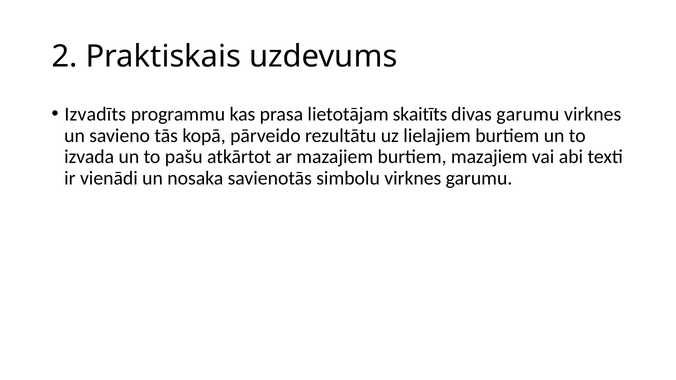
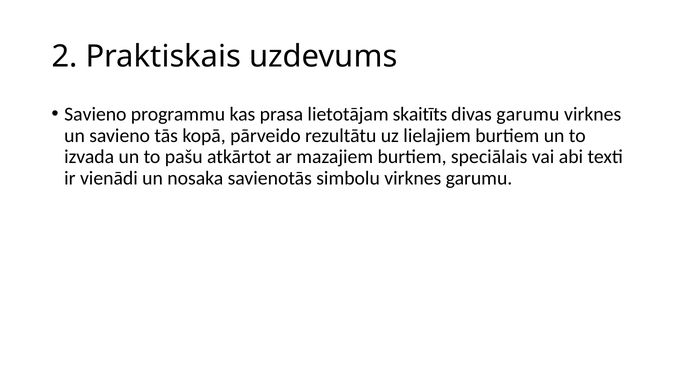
Izvadīts at (95, 114): Izvadīts -> Savieno
burtiem mazajiem: mazajiem -> speciālais
